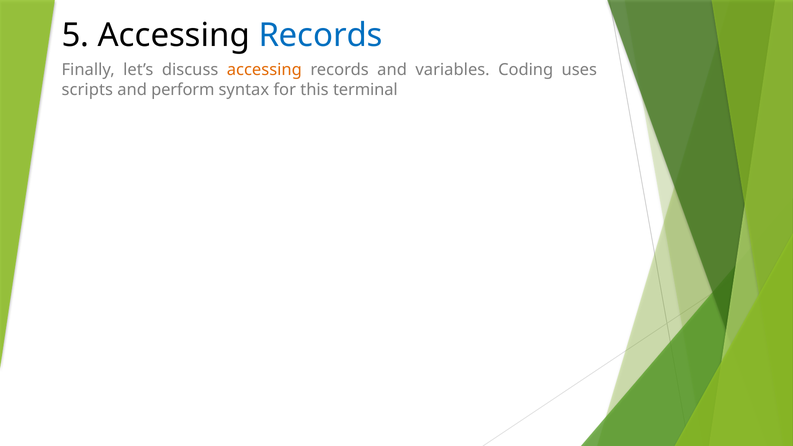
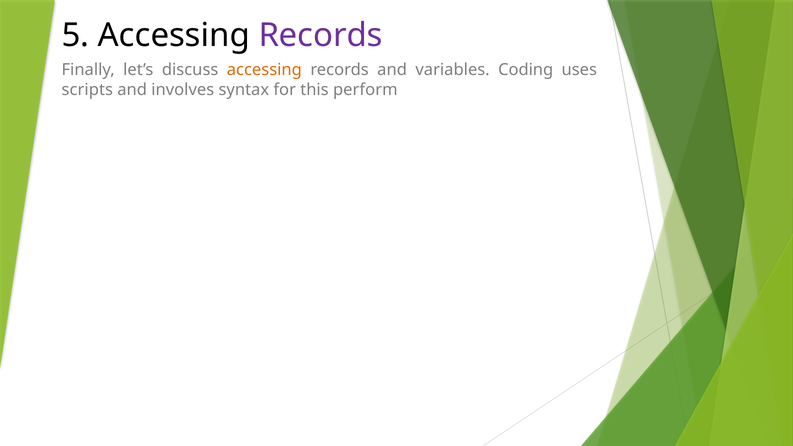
Records at (321, 35) colour: blue -> purple
perform: perform -> involves
terminal: terminal -> perform
